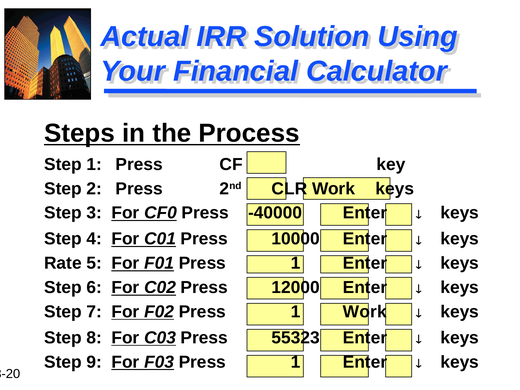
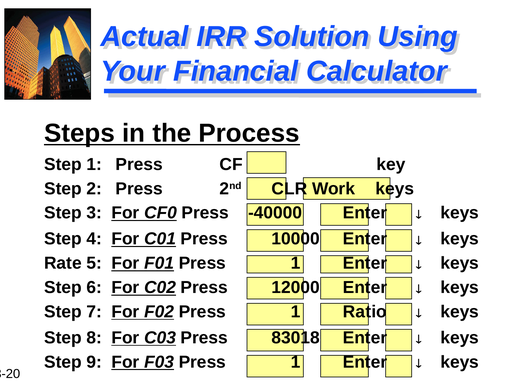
1 Work: Work -> Ratio
55323: 55323 -> 83018
